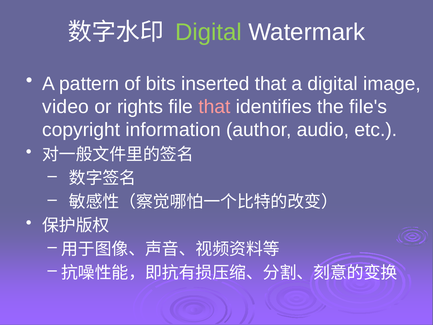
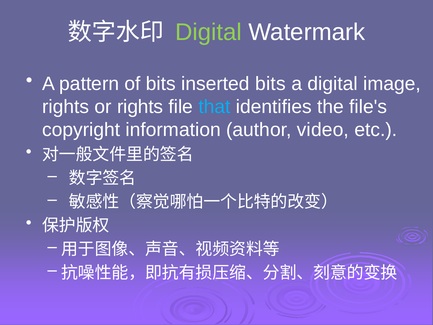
inserted that: that -> bits
video at (66, 107): video -> rights
that at (214, 107) colour: pink -> light blue
audio: audio -> video
